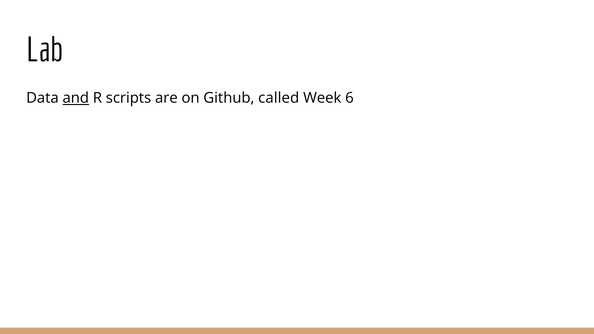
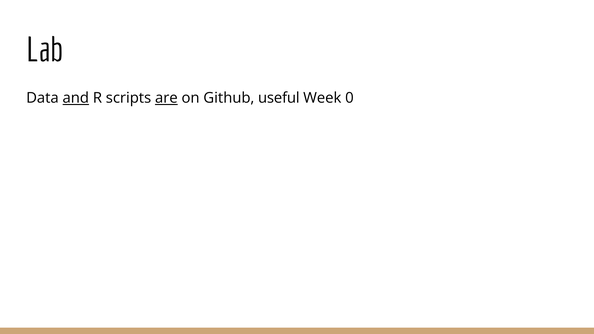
are underline: none -> present
called: called -> useful
6: 6 -> 0
